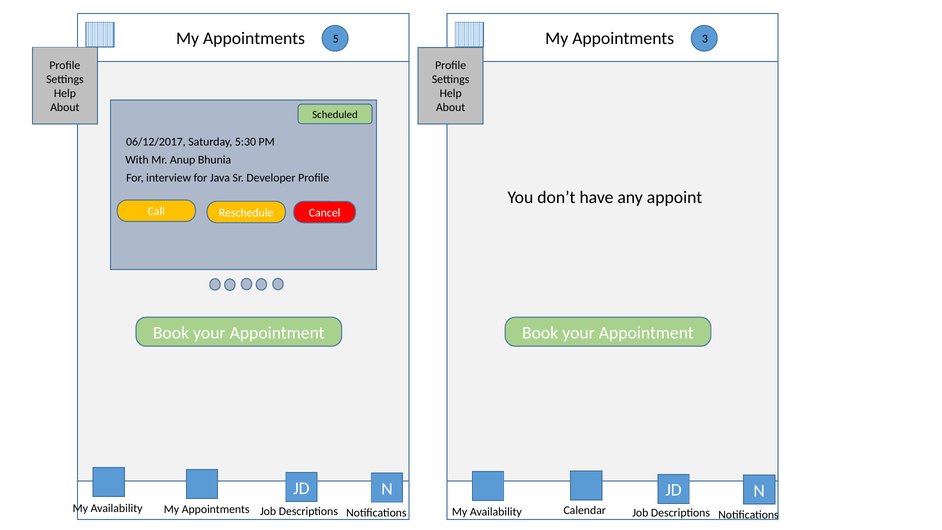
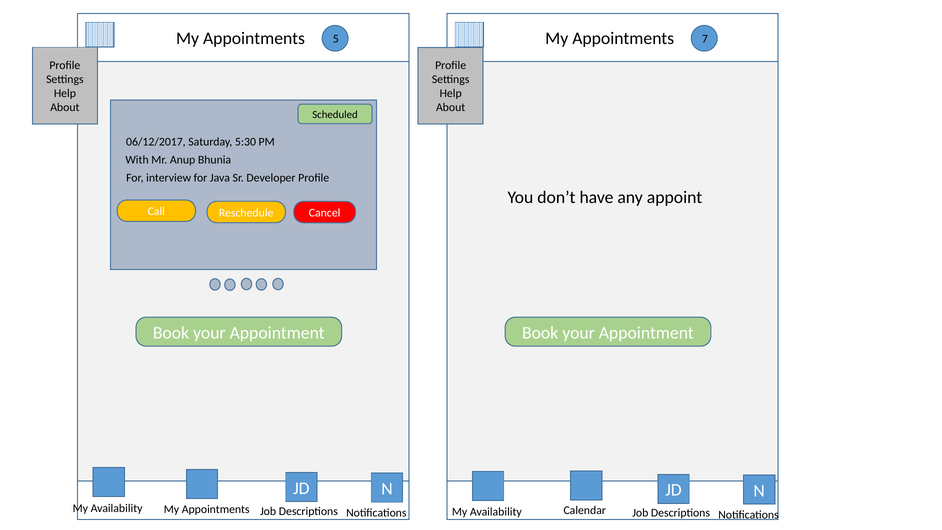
3: 3 -> 7
